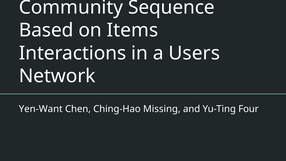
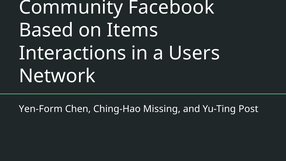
Sequence: Sequence -> Facebook
Yen-Want: Yen-Want -> Yen-Form
Four: Four -> Post
